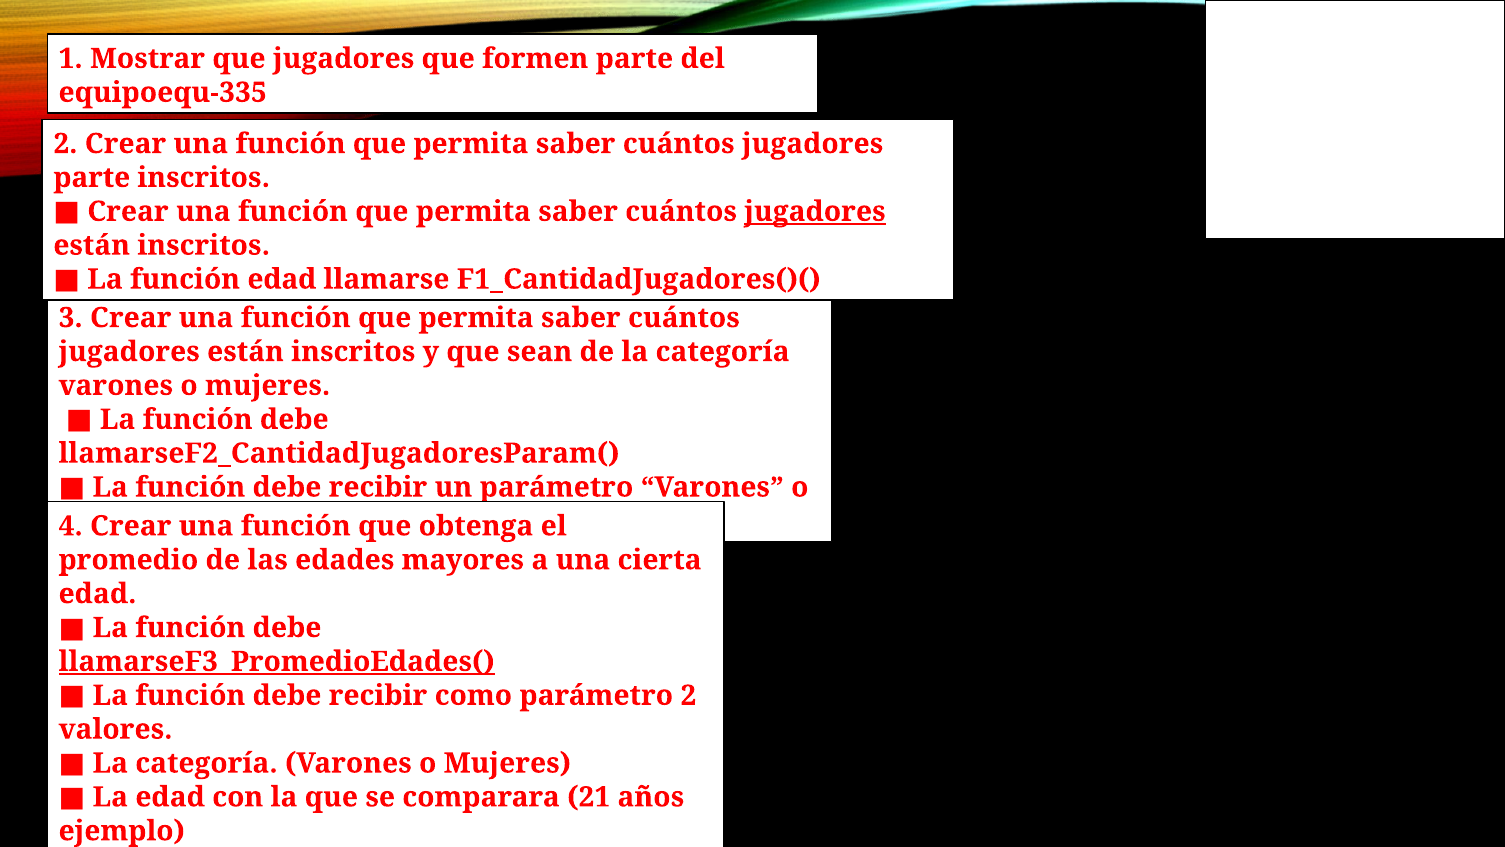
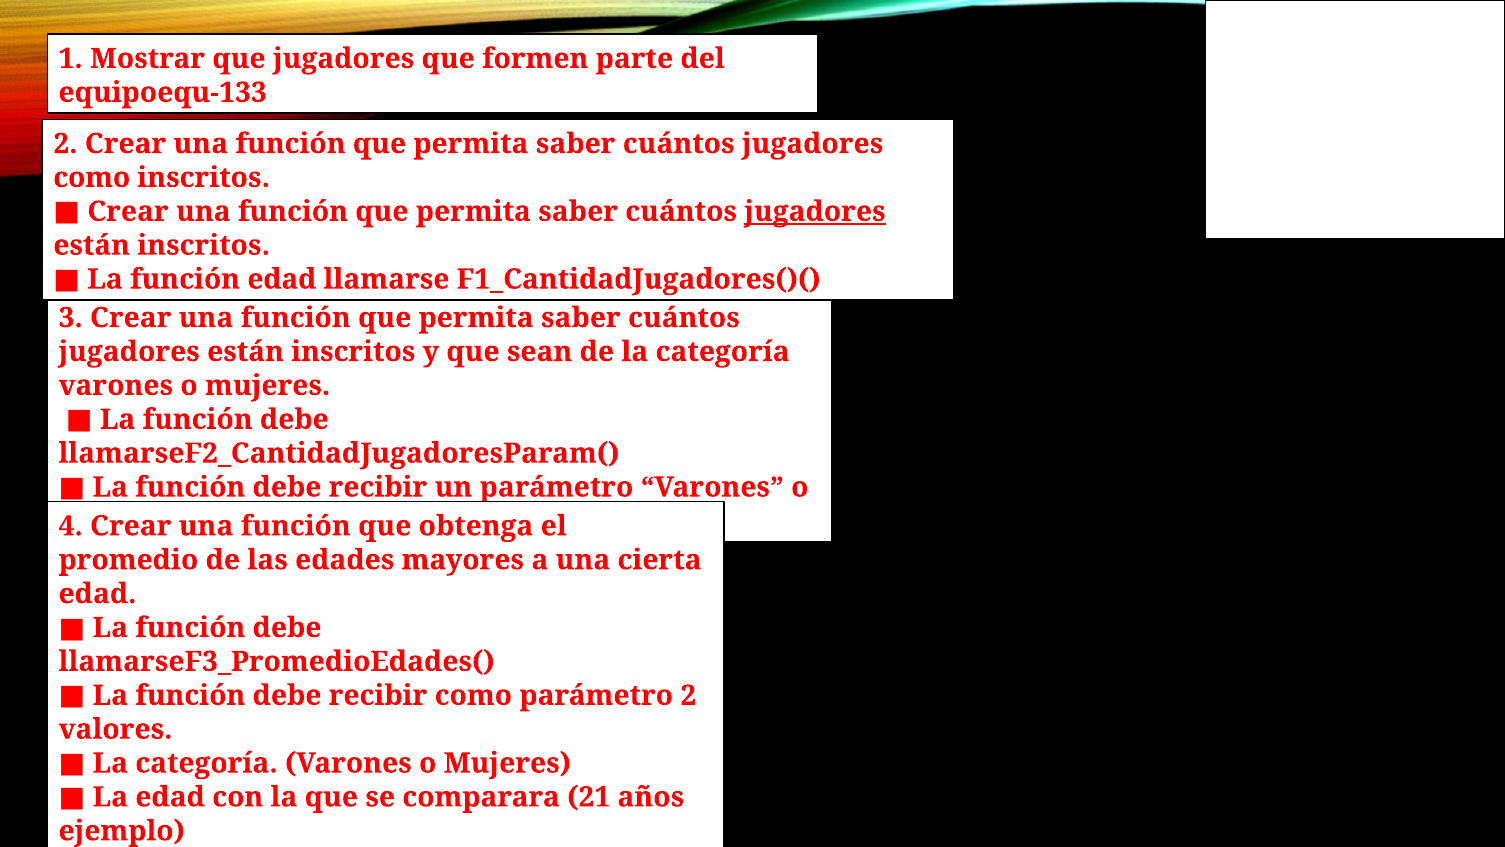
equipoequ-335: equipoequ-335 -> equipoequ-133
parte at (92, 178): parte -> como
llamarseF3_PromedioEdades( underline: present -> none
